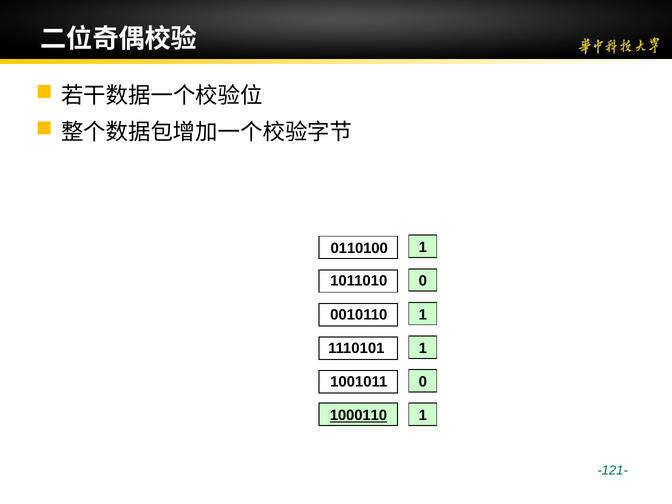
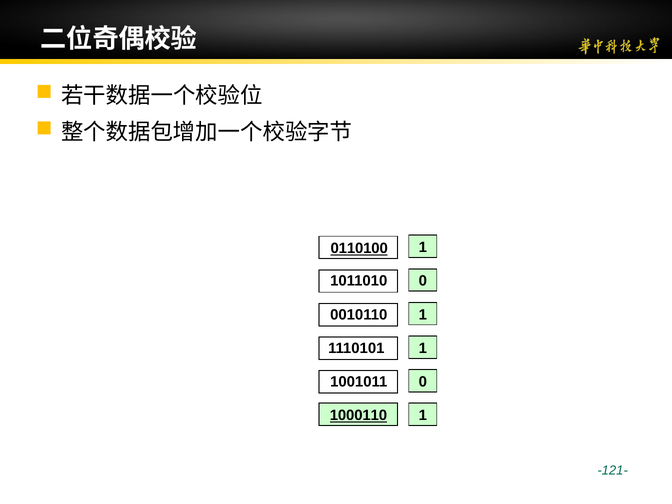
0110100 underline: none -> present
